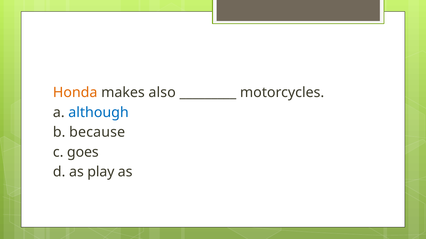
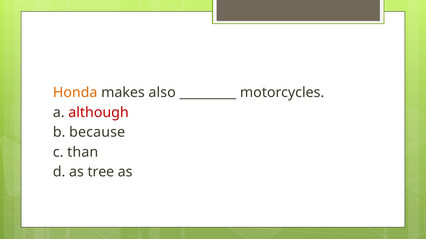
although colour: blue -> red
goes: goes -> than
play: play -> tree
